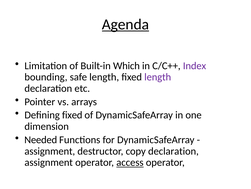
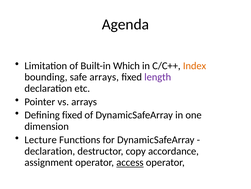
Agenda underline: present -> none
Index colour: purple -> orange
safe length: length -> arrays
Needed: Needed -> Lecture
assignment at (50, 151): assignment -> declaration
copy declaration: declaration -> accordance
